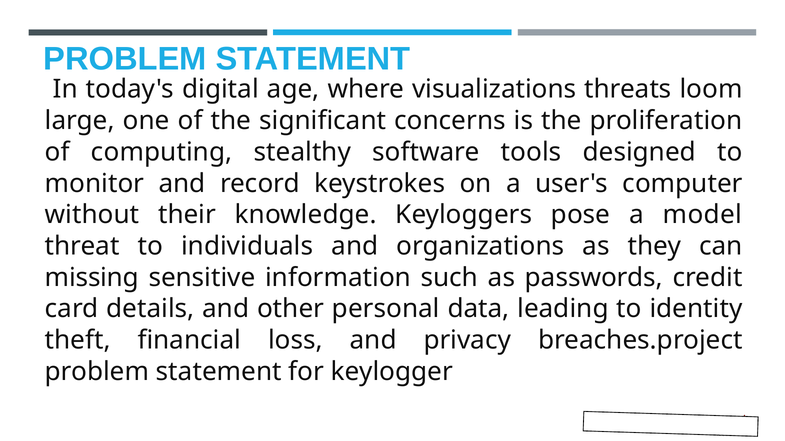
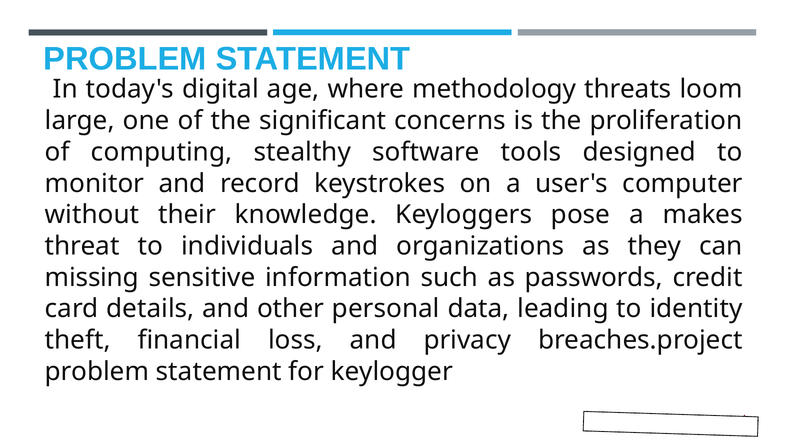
visualizations: visualizations -> methodology
model: model -> makes
